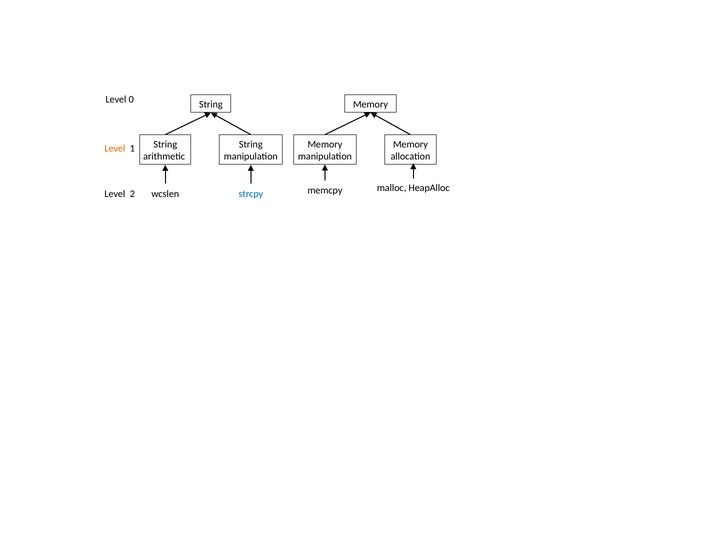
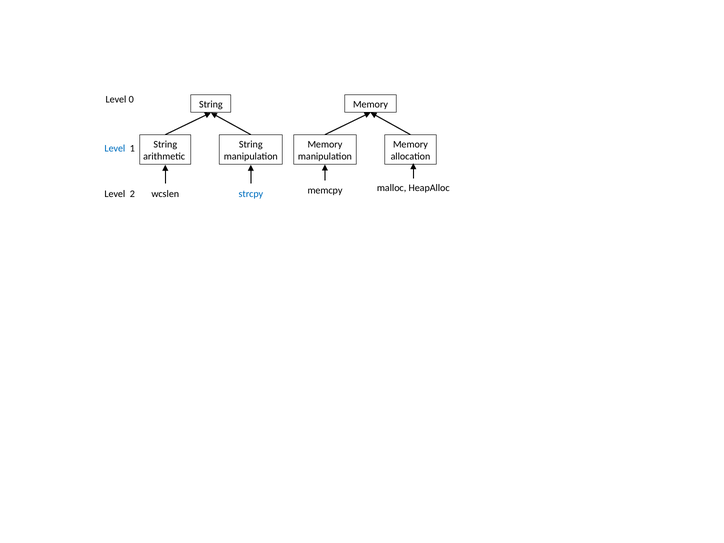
Level at (115, 148) colour: orange -> blue
